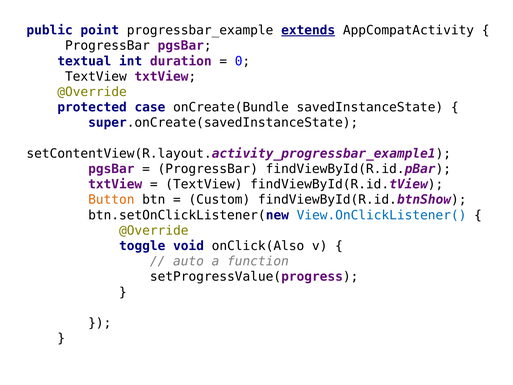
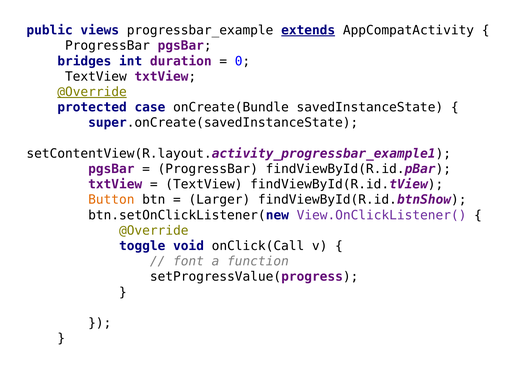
point: point -> views
textual: textual -> bridges
@Override at (92, 92) underline: none -> present
Custom: Custom -> Larger
View.OnClickListener( colour: blue -> purple
onClick(Also: onClick(Also -> onClick(Call
auto: auto -> font
